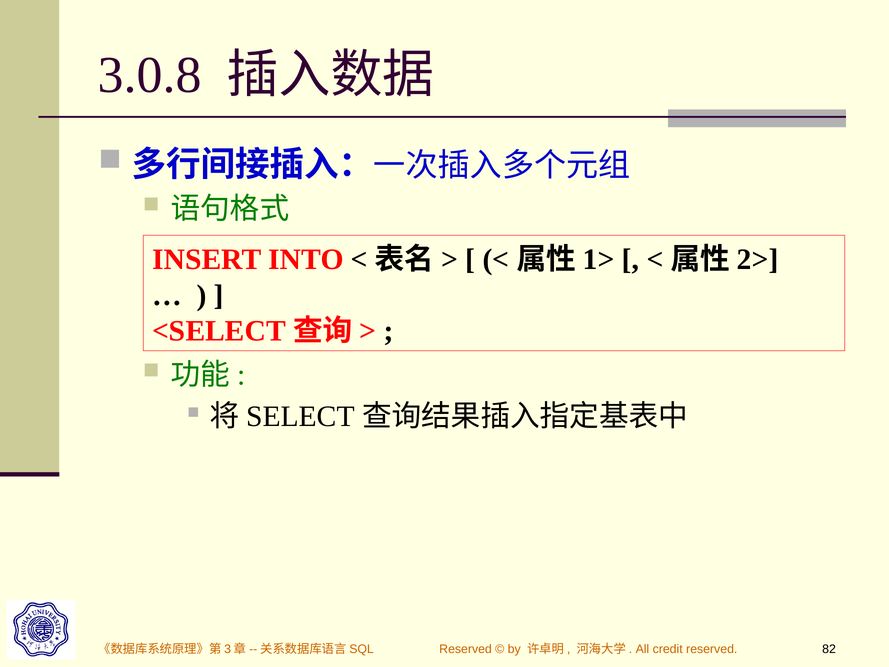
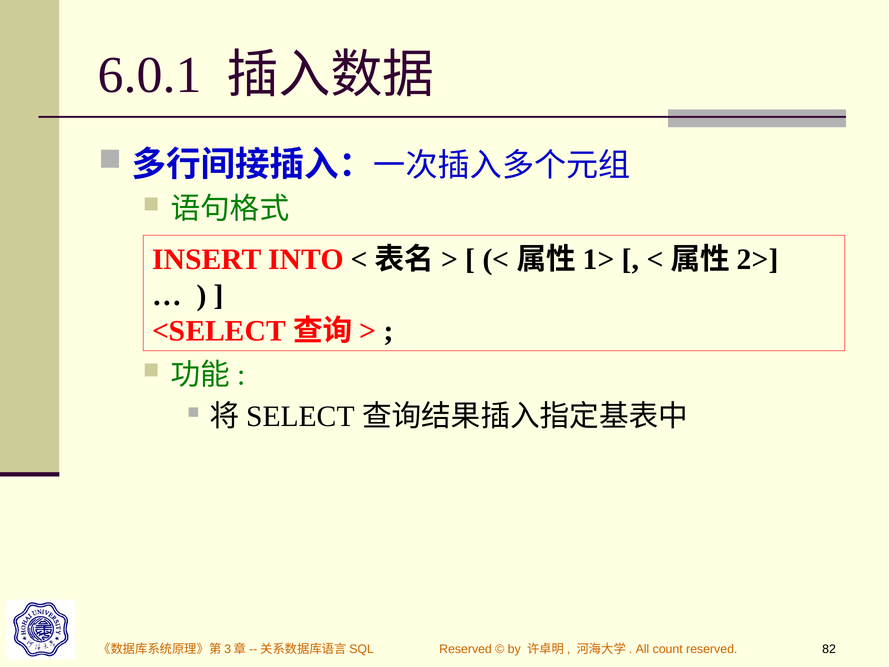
3.0.8: 3.0.8 -> 6.0.1
credit: credit -> count
